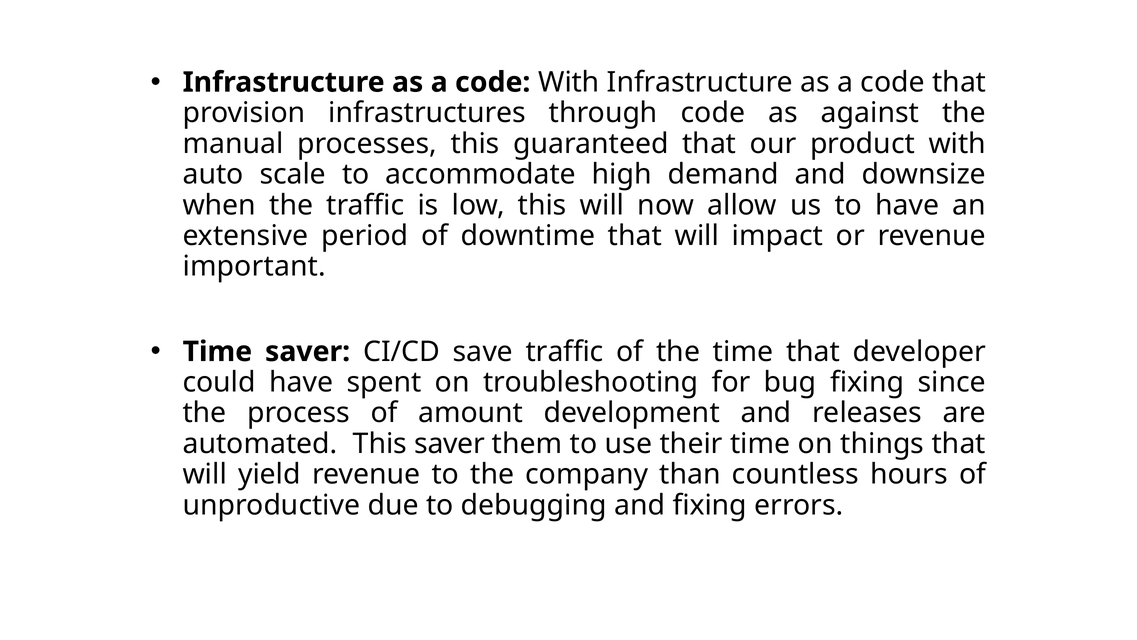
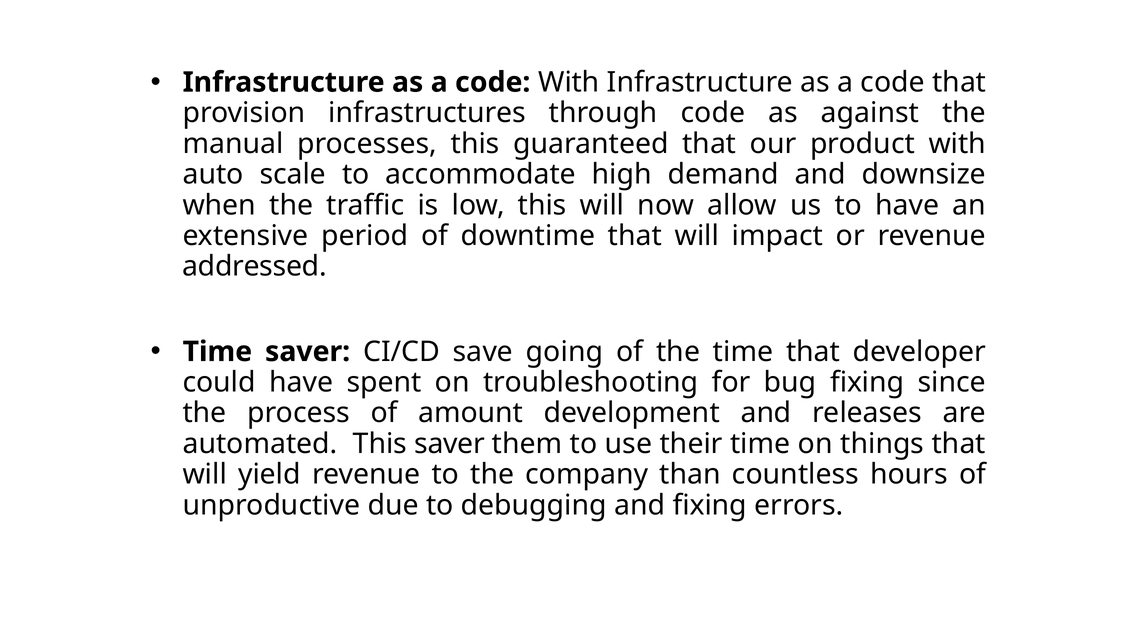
important: important -> addressed
save traffic: traffic -> going
